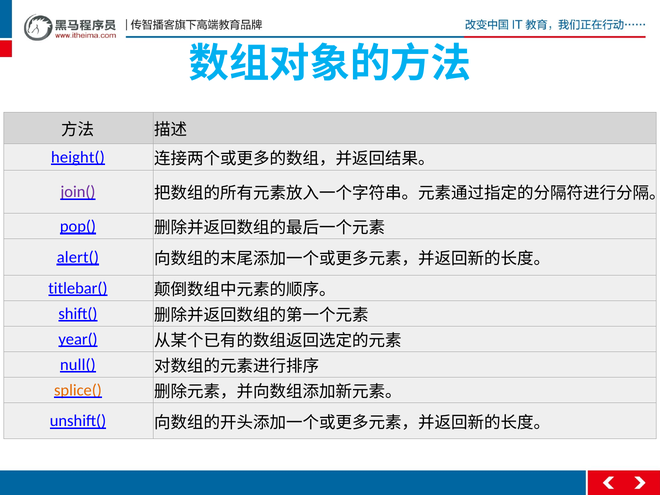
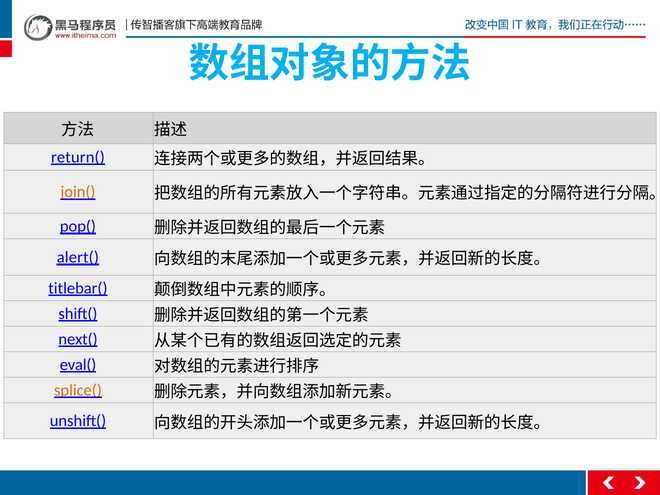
height(: height( -> return(
join( colour: purple -> orange
year(: year( -> next(
null(: null( -> eval(
